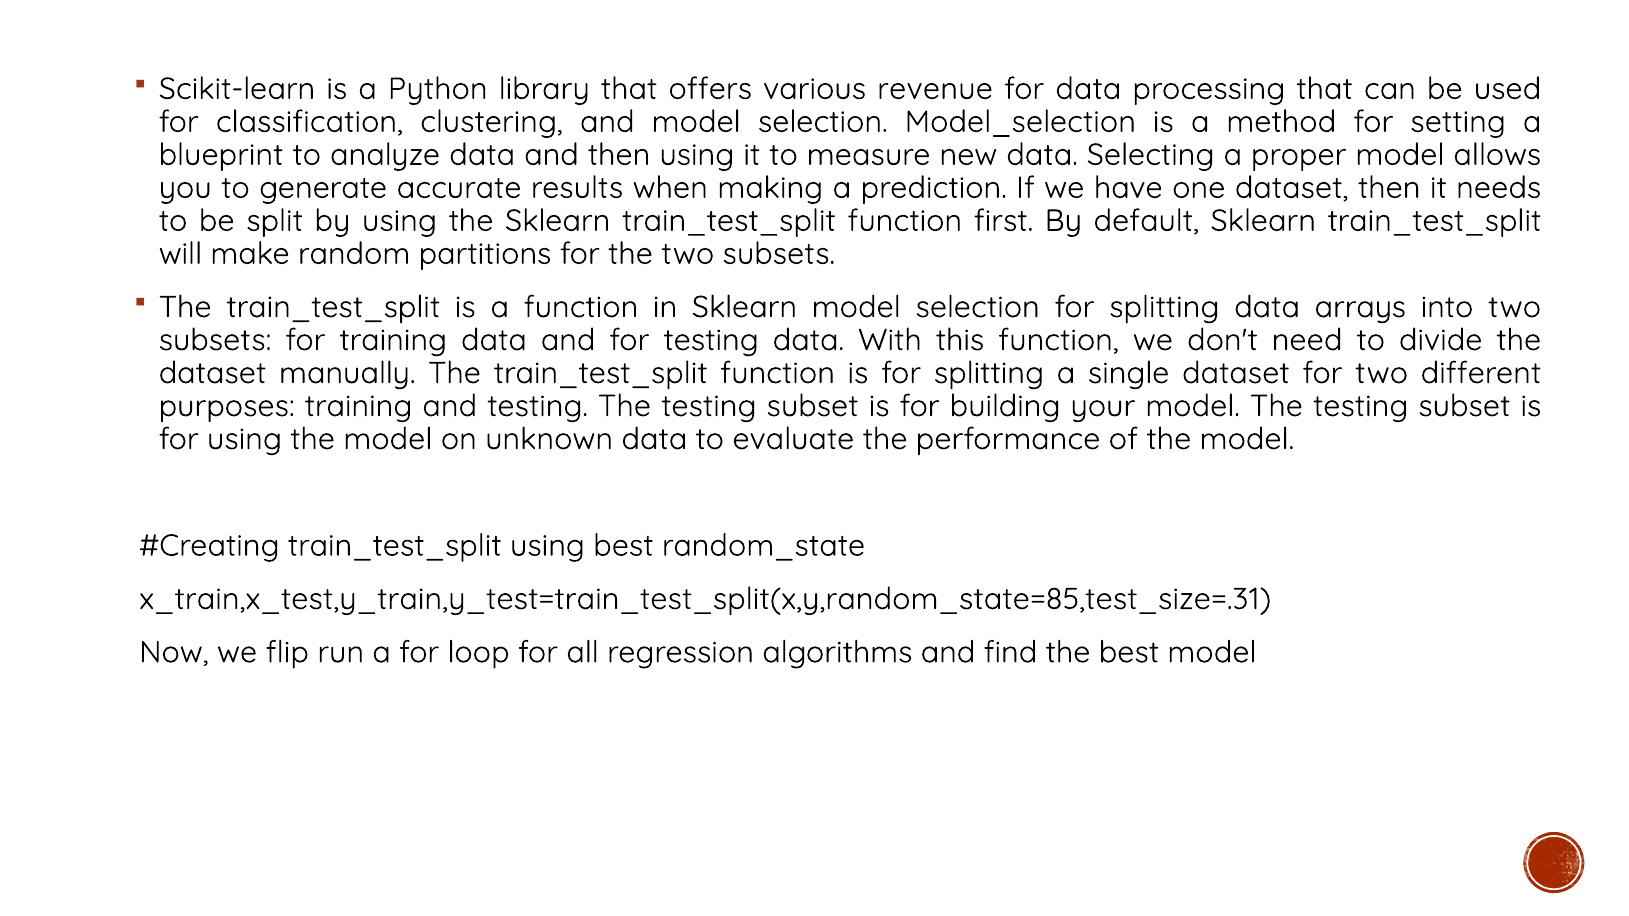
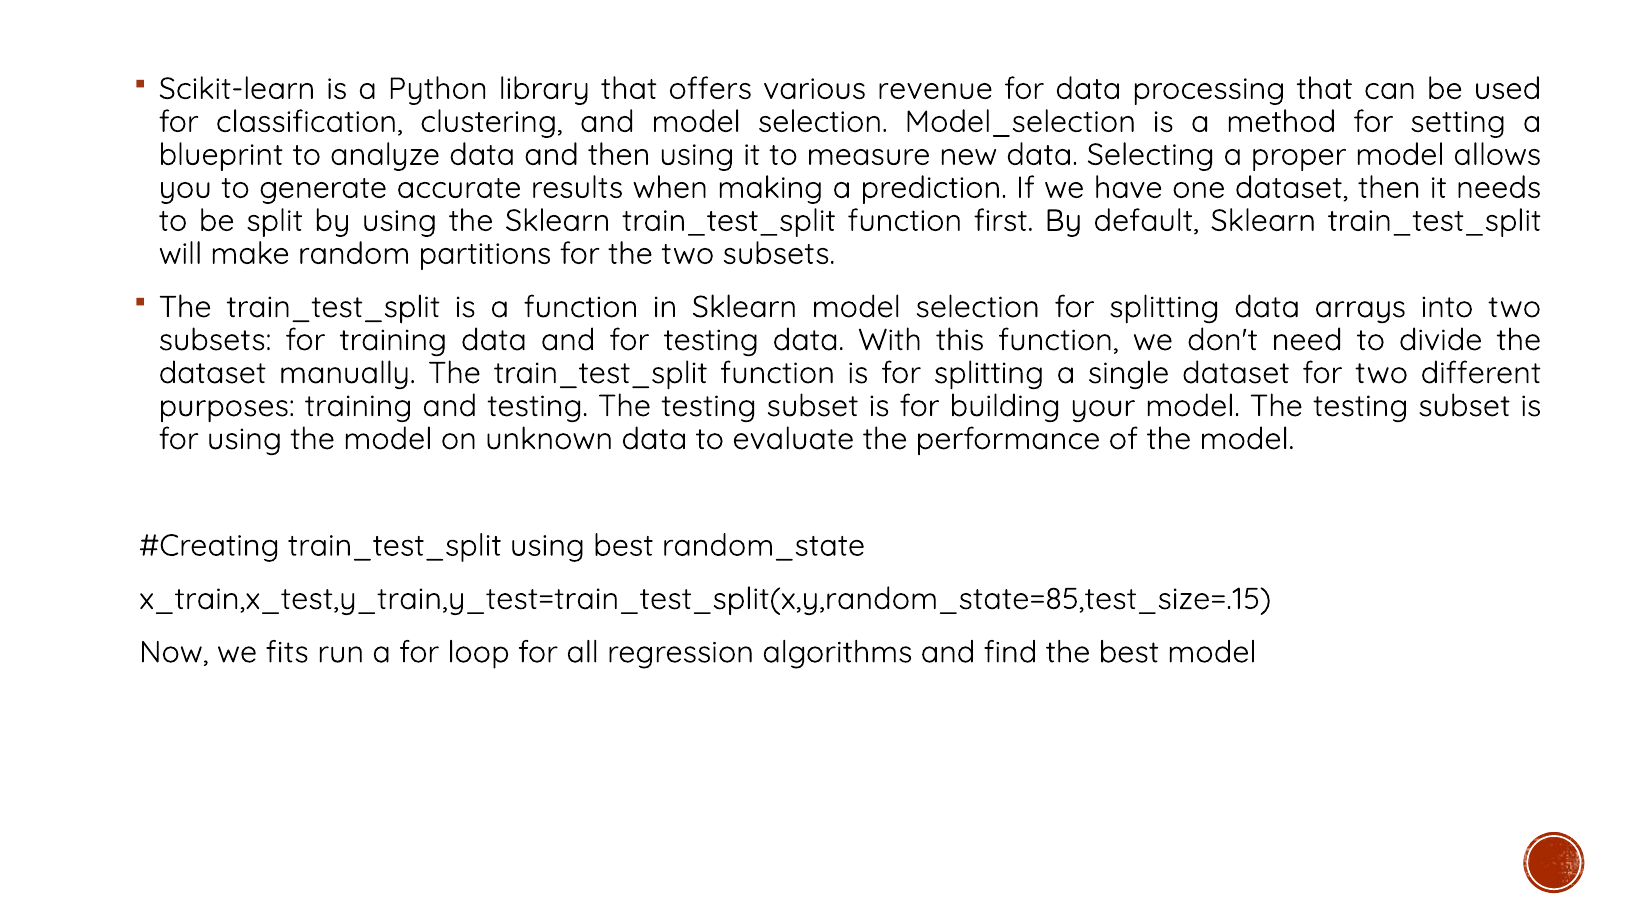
x_train,x_test,y_train,y_test=train_test_split(x,y,random_state=85,test_size=.31: x_train,x_test,y_train,y_test=train_test_split(x,y,random_state=85,test_size=.31 -> x_train,x_test,y_train,y_test=train_test_split(x,y,random_state=85,test_size=.15
flip: flip -> fits
